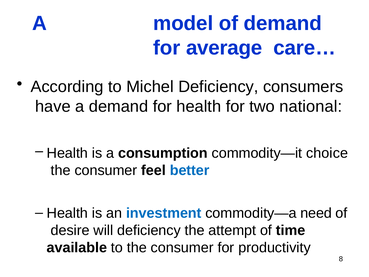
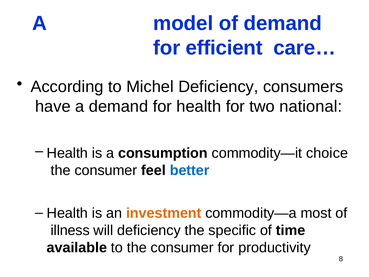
average: average -> efficient
investment colour: blue -> orange
need: need -> most
desire: desire -> illness
attempt: attempt -> specific
